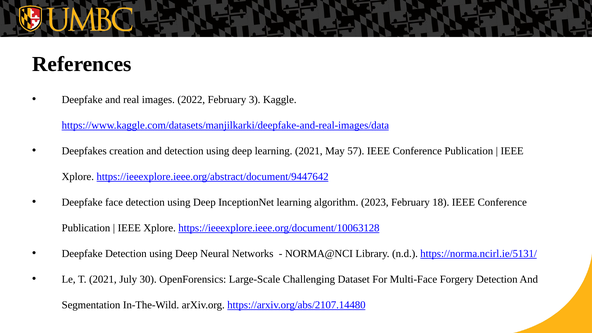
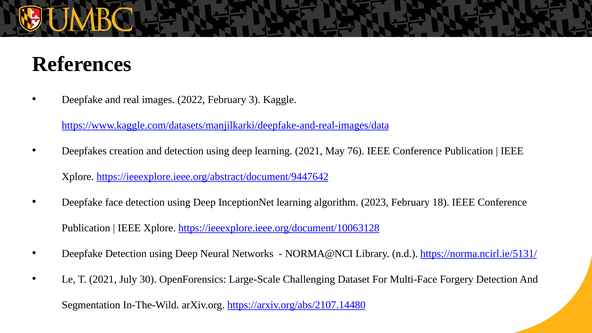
57: 57 -> 76
